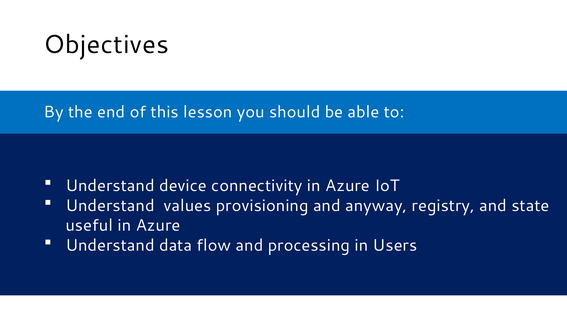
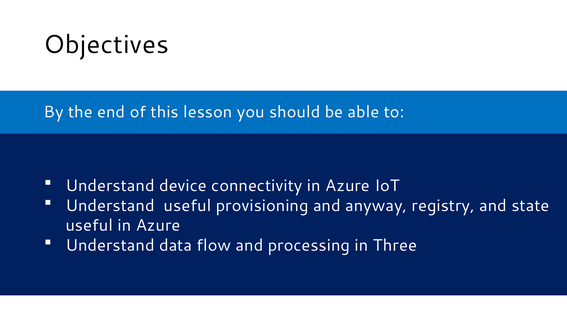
Understand values: values -> useful
Users: Users -> Three
